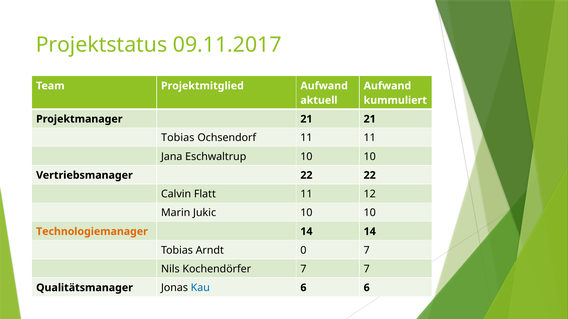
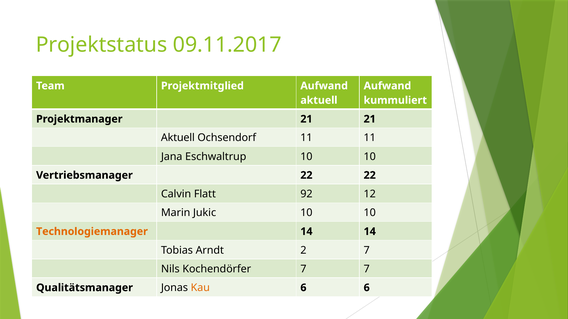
Tobias at (178, 138): Tobias -> Aktuell
Flatt 11: 11 -> 92
0: 0 -> 2
Kau colour: blue -> orange
